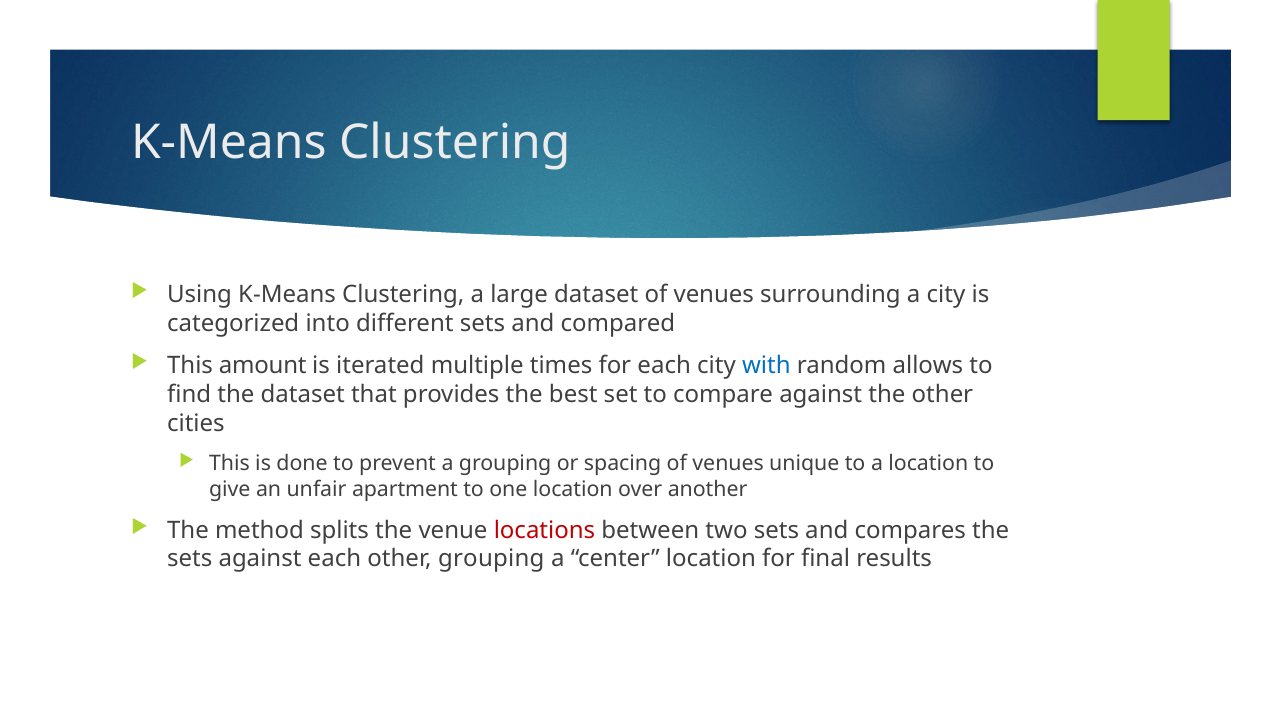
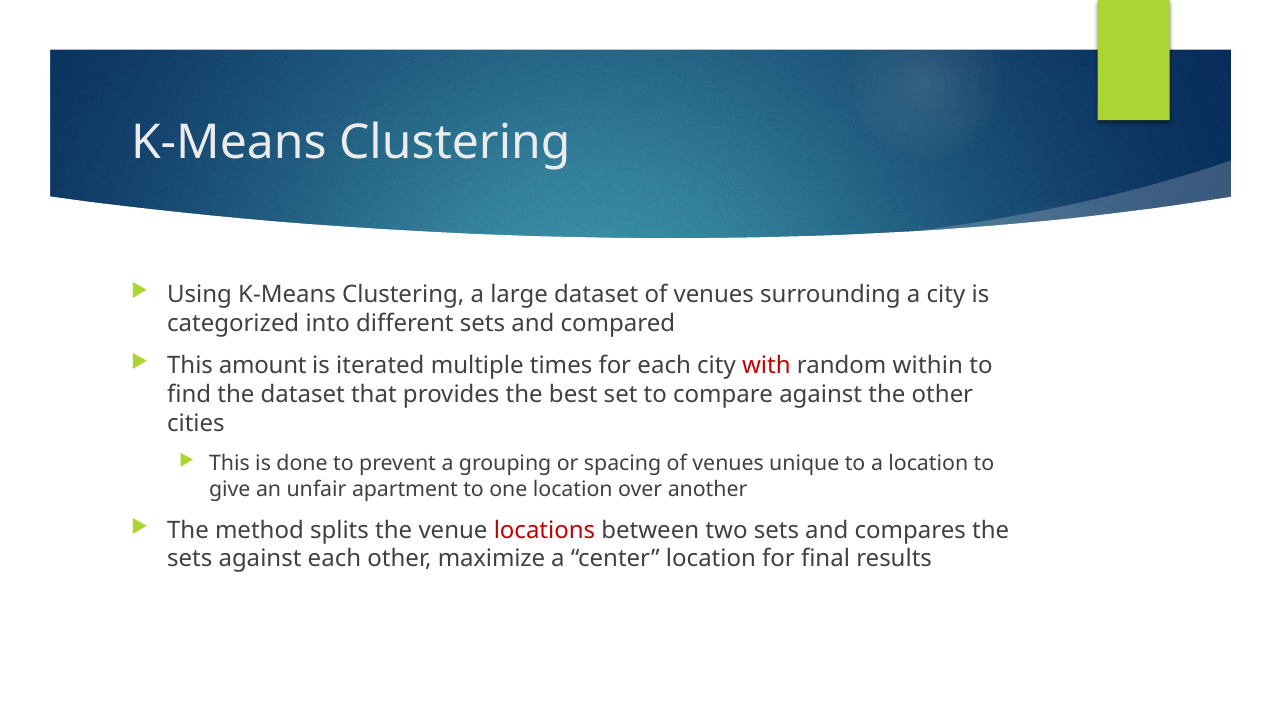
with colour: blue -> red
allows: allows -> within
other grouping: grouping -> maximize
